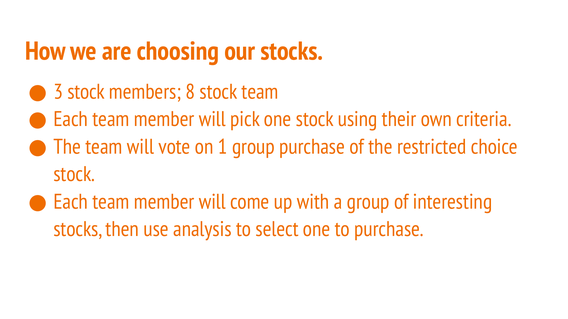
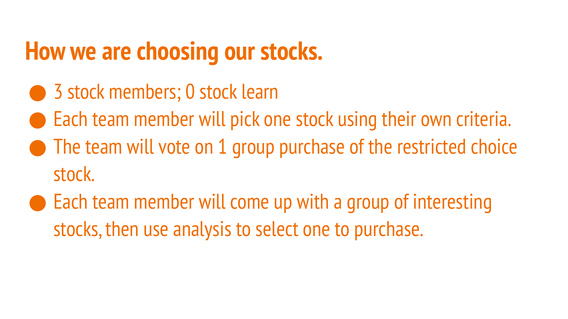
8: 8 -> 0
stock team: team -> learn
